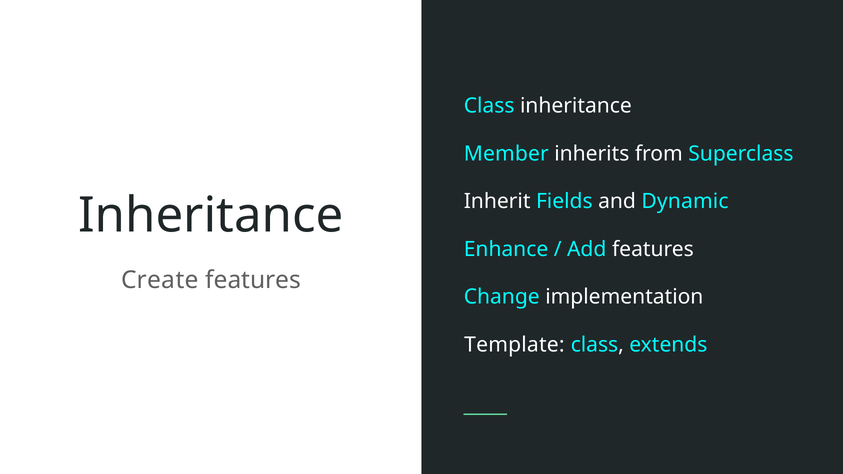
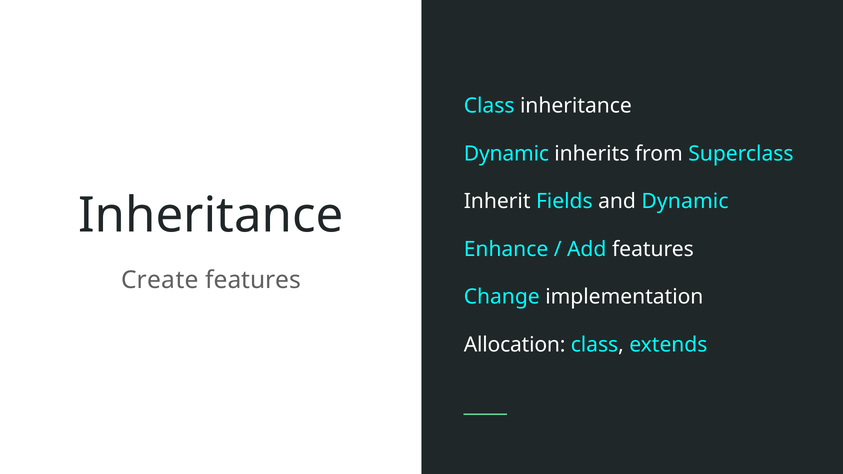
Member at (506, 154): Member -> Dynamic
Template: Template -> Allocation
